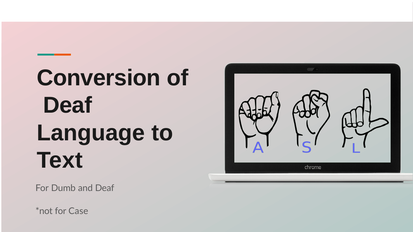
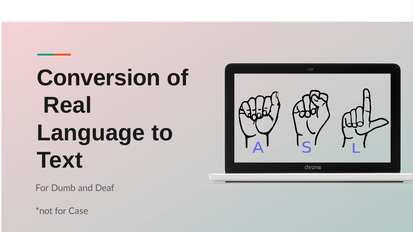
Deaf at (68, 106): Deaf -> Real
